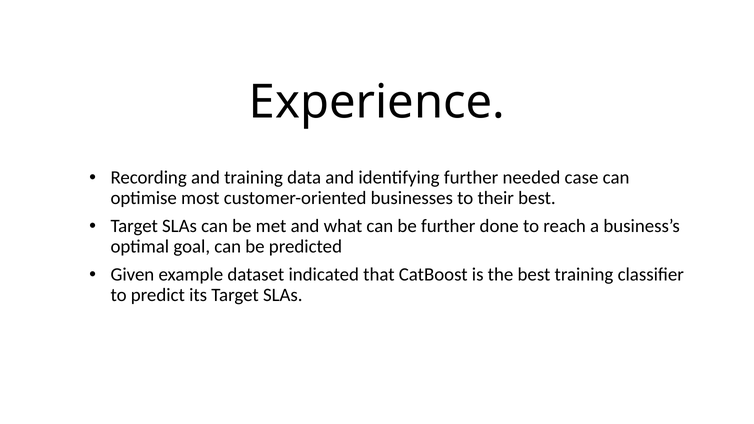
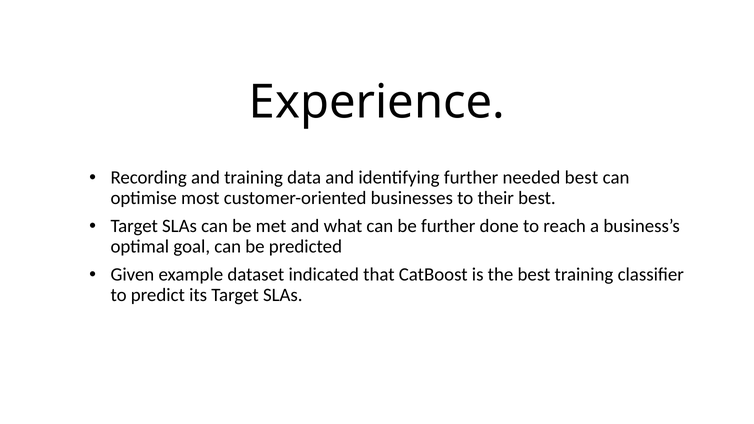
needed case: case -> best
